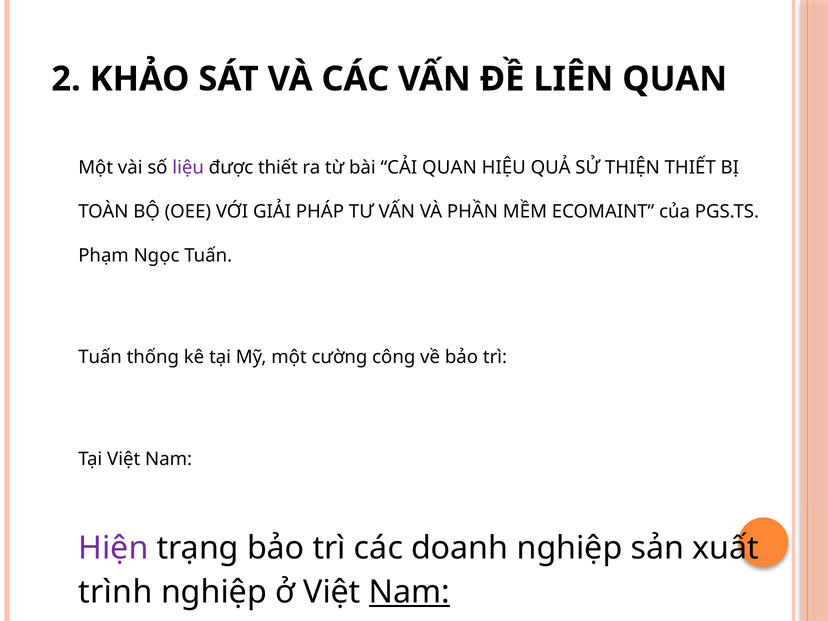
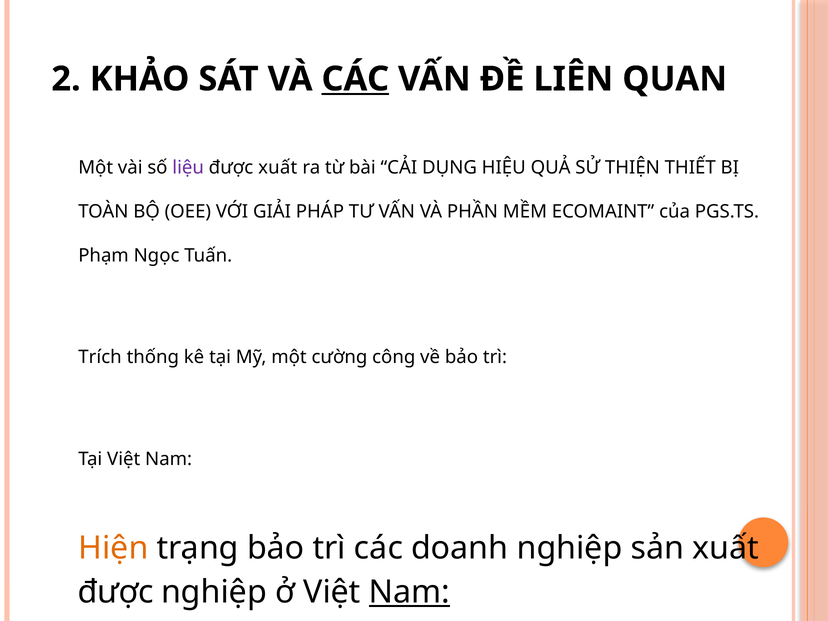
CÁC at (355, 79) underline: none -> present
được thiết: thiết -> xuất
CẢI QUAN: QUAN -> DỤNG
Tuấn at (100, 357): Tuấn -> Trích
Hiện colour: purple -> orange
trình at (115, 592): trình -> được
